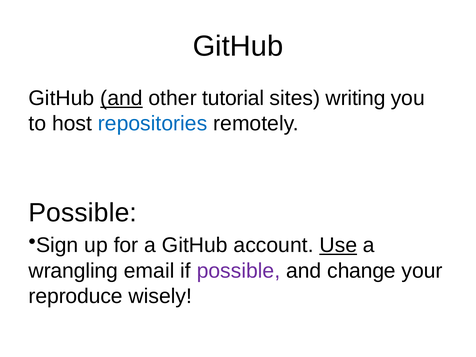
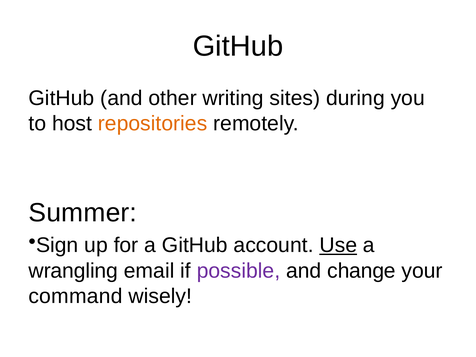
and at (121, 98) underline: present -> none
tutorial: tutorial -> writing
writing: writing -> during
repositories colour: blue -> orange
Possible at (83, 213): Possible -> Summer
reproduce: reproduce -> command
